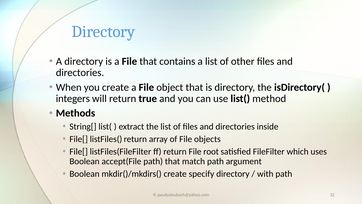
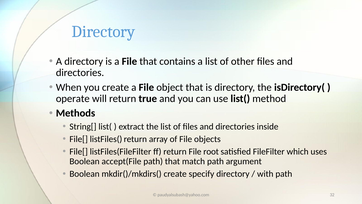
integers: integers -> operate
